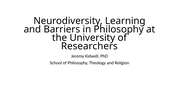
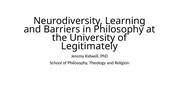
Researchers: Researchers -> Legitimately
